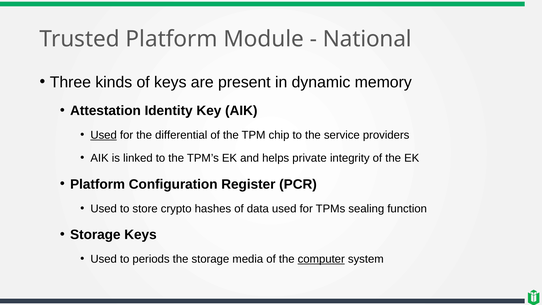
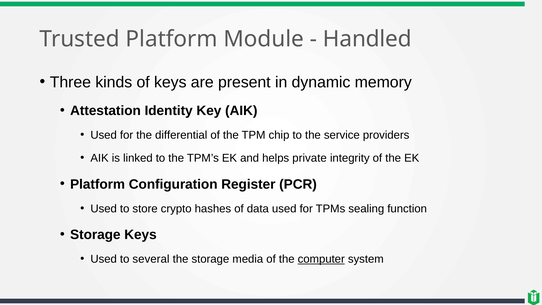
National: National -> Handled
Used at (104, 135) underline: present -> none
periods: periods -> several
